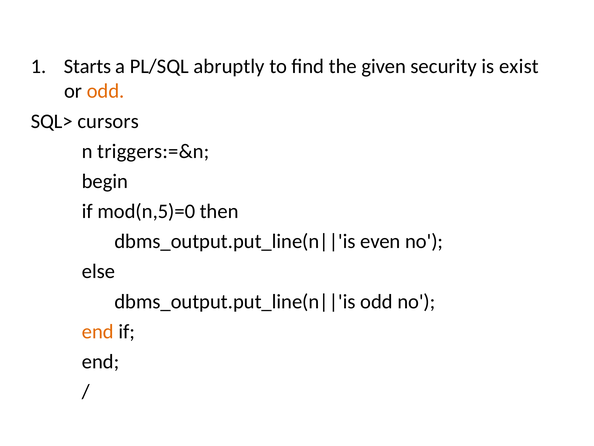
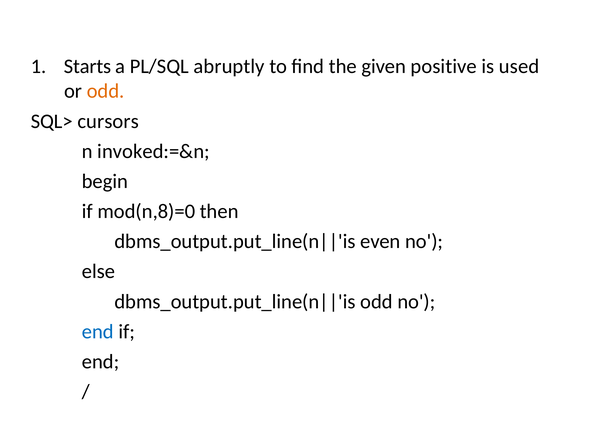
security: security -> positive
exist: exist -> used
triggers:=&n: triggers:=&n -> invoked:=&n
mod(n,5)=0: mod(n,5)=0 -> mod(n,8)=0
end at (98, 331) colour: orange -> blue
